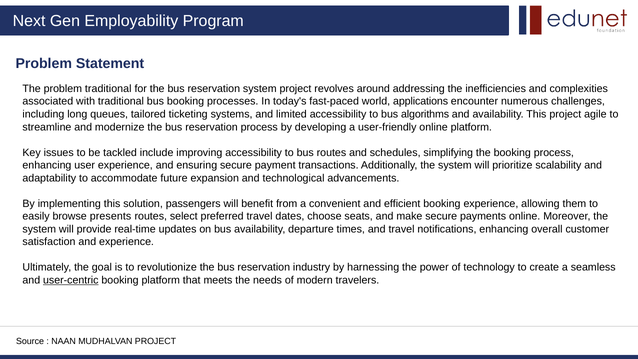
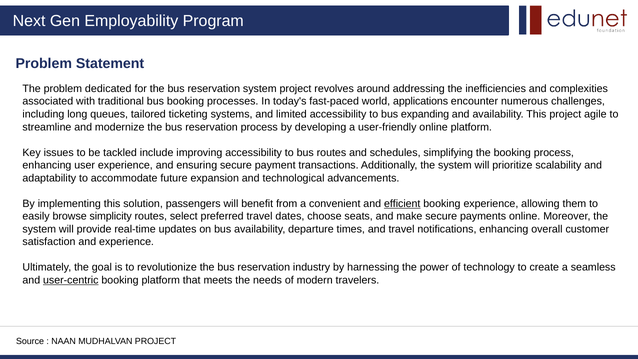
problem traditional: traditional -> dedicated
algorithms: algorithms -> expanding
efficient underline: none -> present
presents: presents -> simplicity
